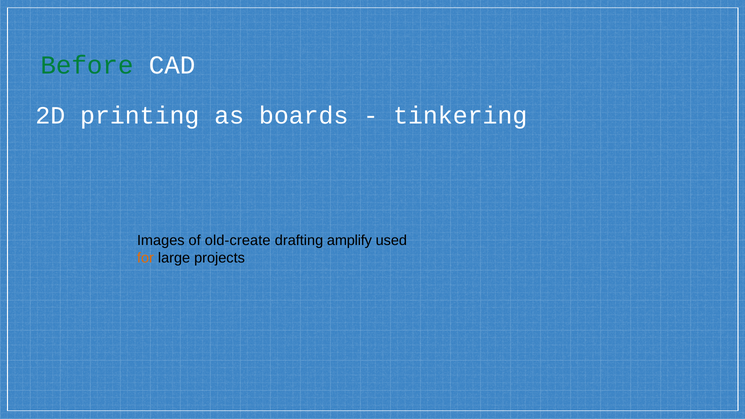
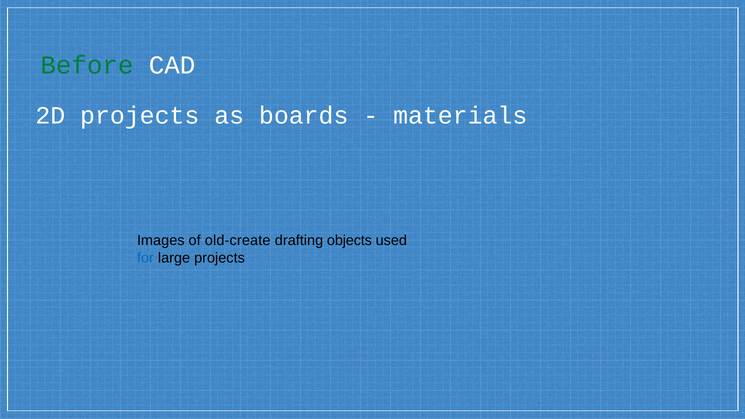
2D printing: printing -> projects
tinkering: tinkering -> materials
amplify: amplify -> objects
for colour: orange -> blue
